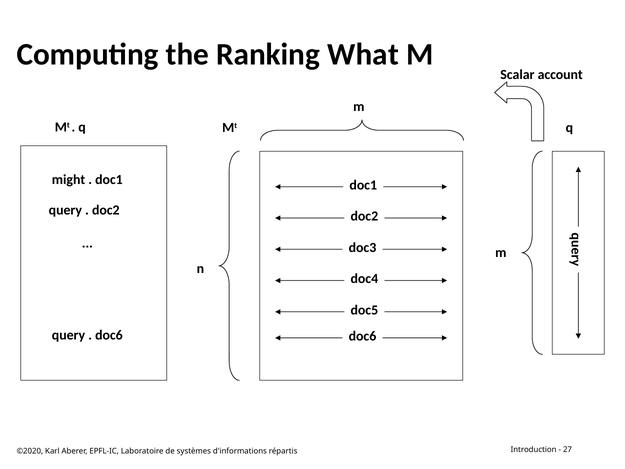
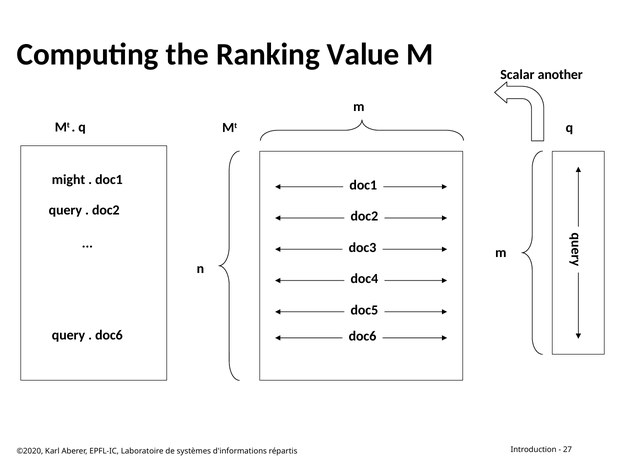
What: What -> Value
account: account -> another
